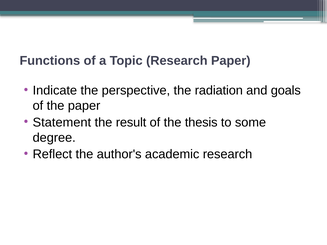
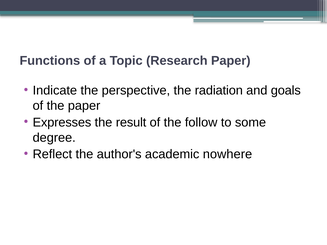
Statement: Statement -> Expresses
thesis: thesis -> follow
academic research: research -> nowhere
